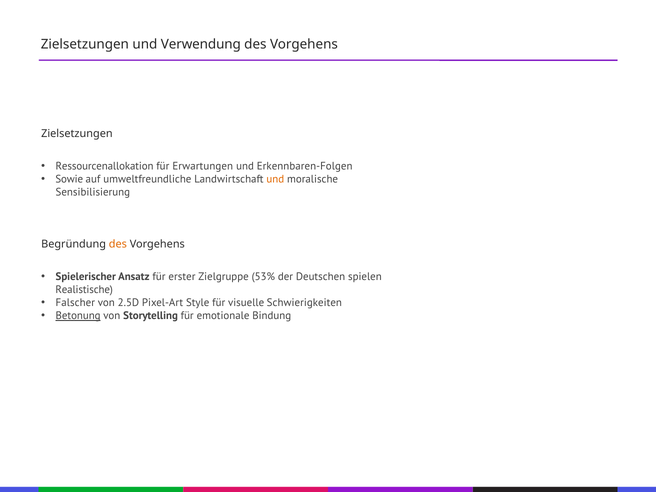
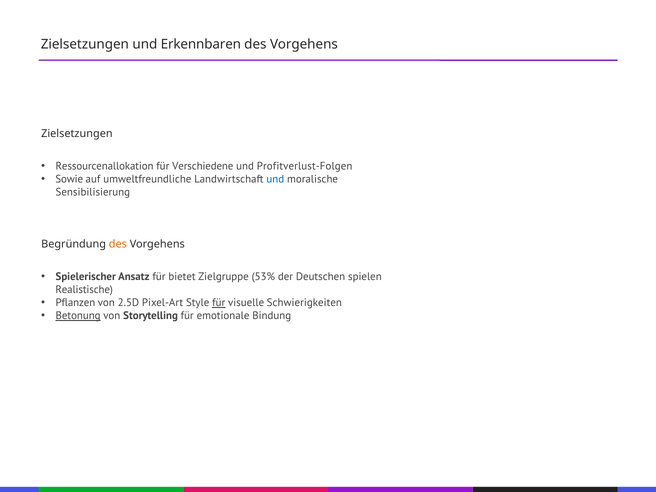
Verwendung: Verwendung -> Erkennbaren
Erwartungen: Erwartungen -> Verschiedene
Erkennbaren-Folgen: Erkennbaren-Folgen -> Profitverlust-Folgen
und at (275, 179) colour: orange -> blue
erster: erster -> bietet
Falscher: Falscher -> Pflanzen
für at (219, 303) underline: none -> present
